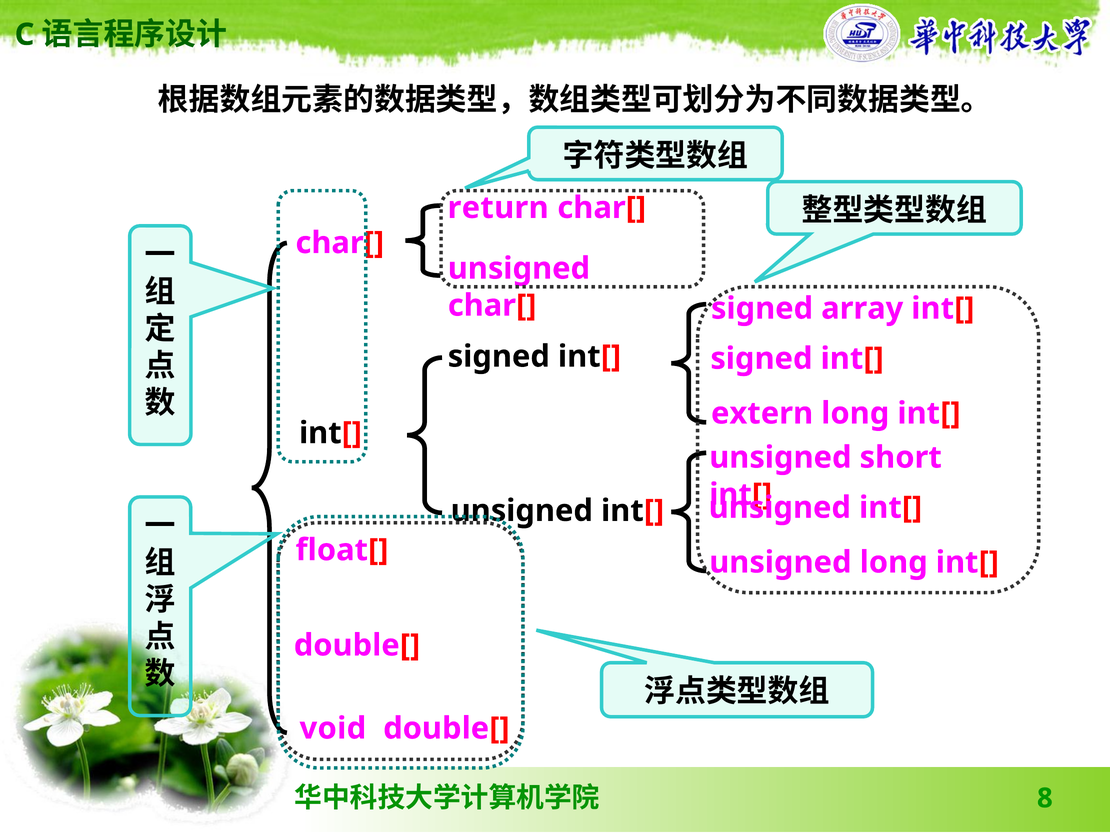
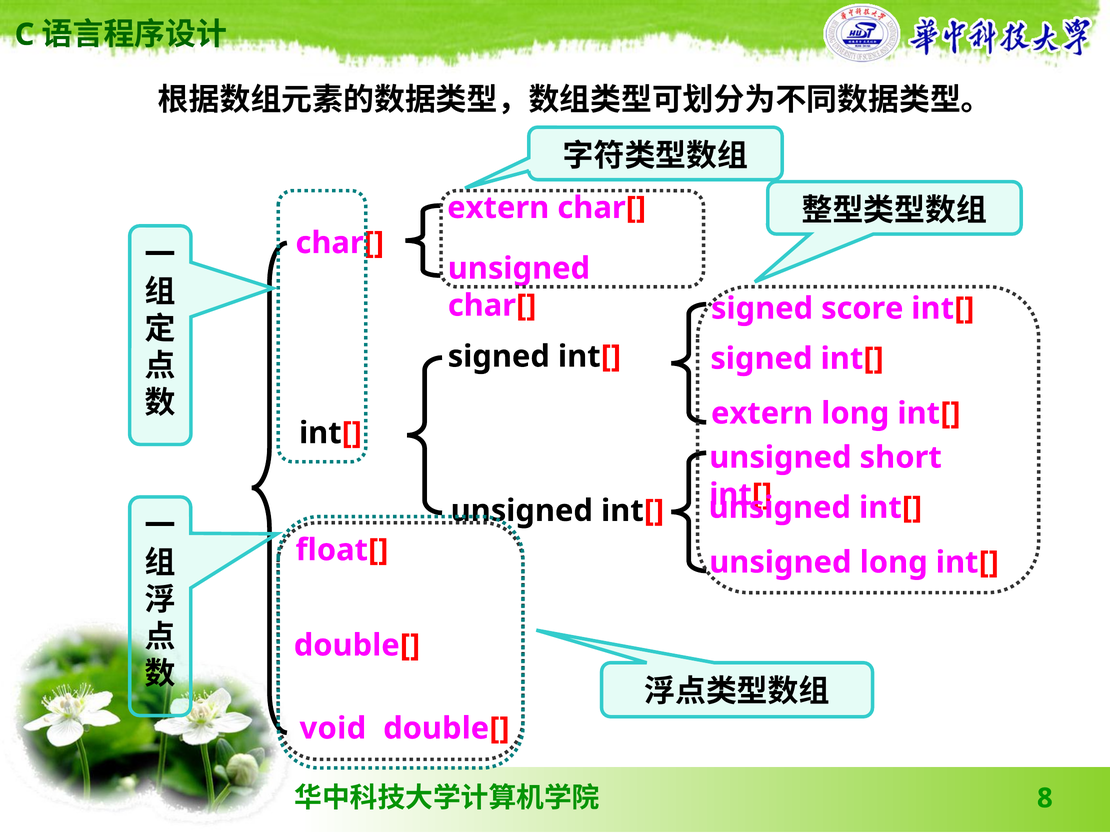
return at (498, 208): return -> extern
array: array -> score
